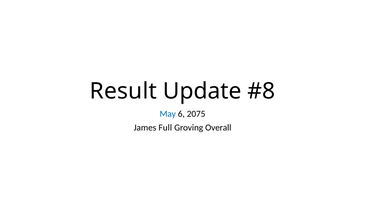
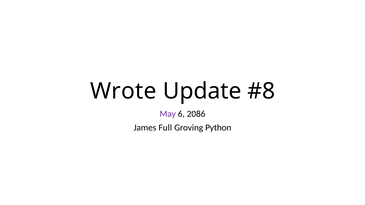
Result: Result -> Wrote
May colour: blue -> purple
2075: 2075 -> 2086
Overall: Overall -> Python
